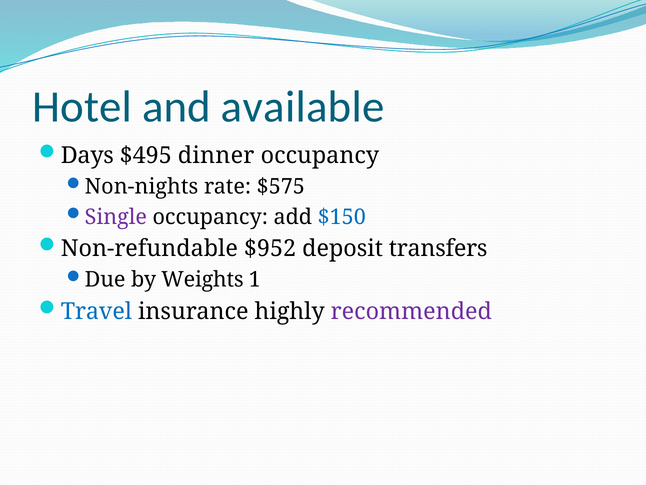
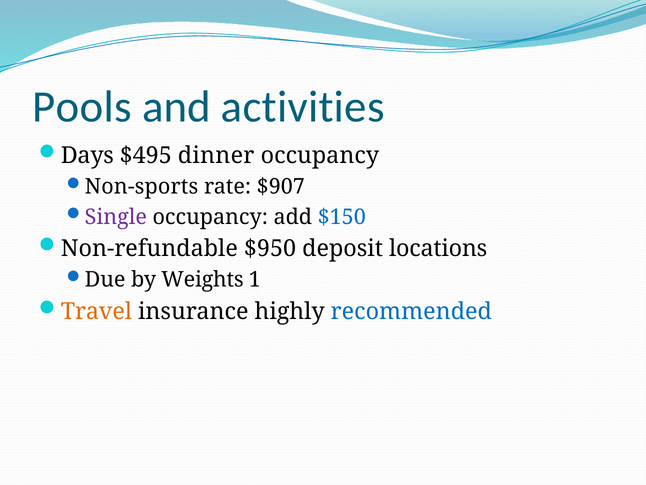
Hotel: Hotel -> Pools
available: available -> activities
Non-nights: Non-nights -> Non-sports
$575: $575 -> $907
$952: $952 -> $950
transfers: transfers -> locations
Travel colour: blue -> orange
recommended colour: purple -> blue
